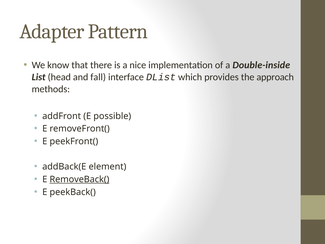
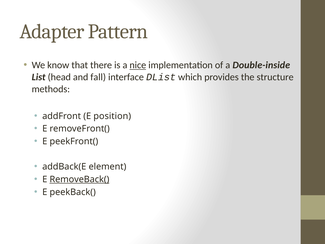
nice underline: none -> present
approach: approach -> structure
possible: possible -> position
